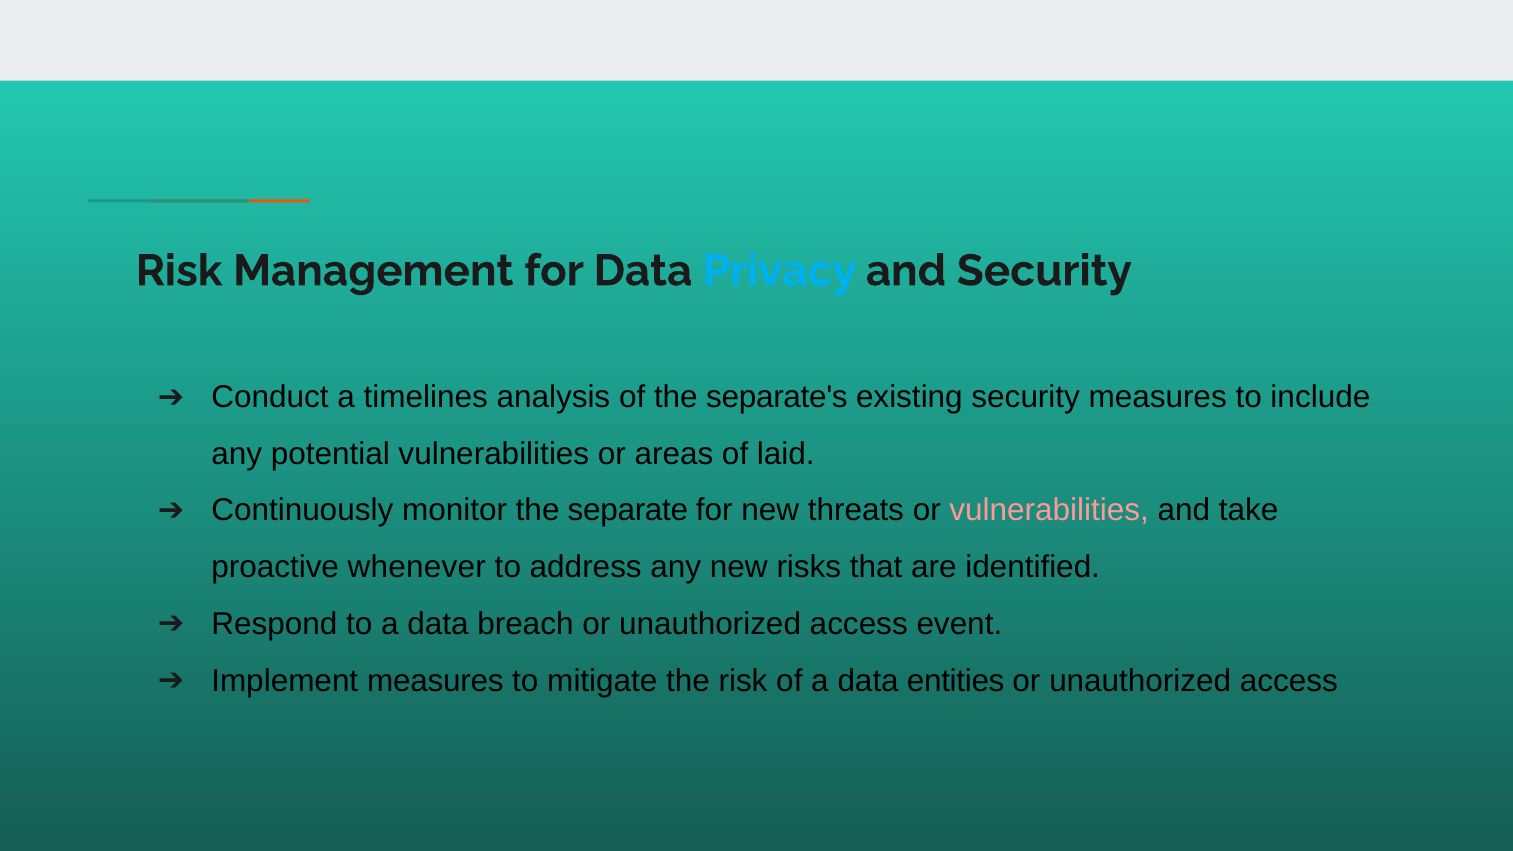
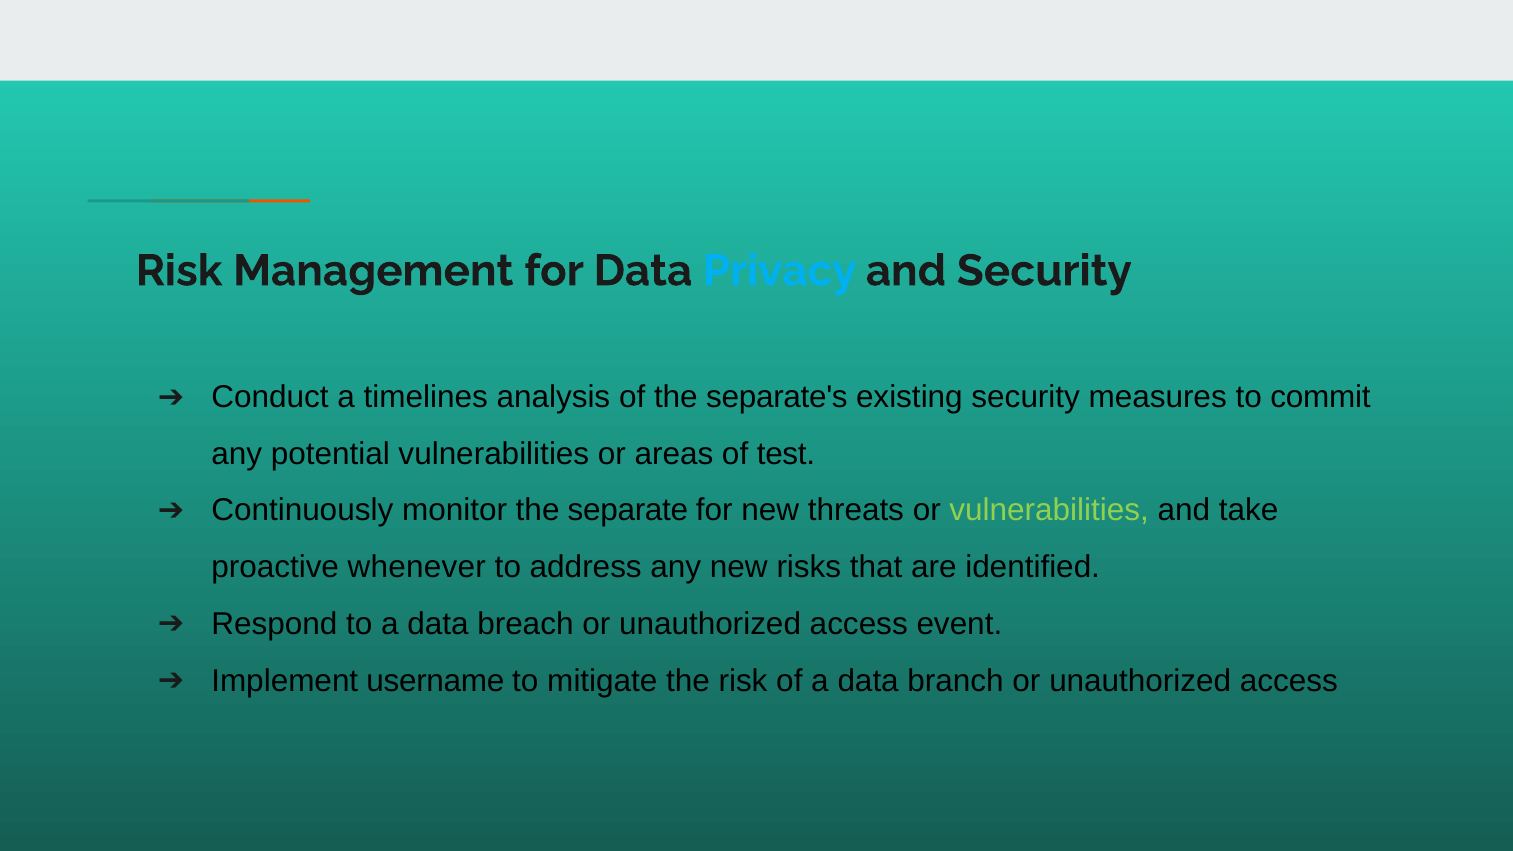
include: include -> commit
laid: laid -> test
vulnerabilities at (1049, 511) colour: pink -> light green
Implement measures: measures -> username
entities: entities -> branch
